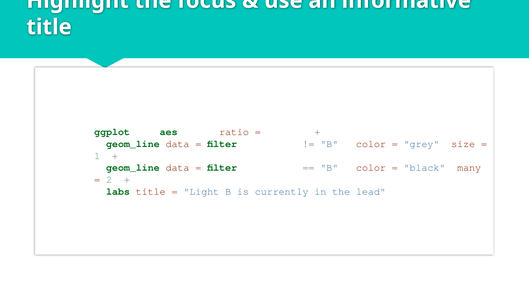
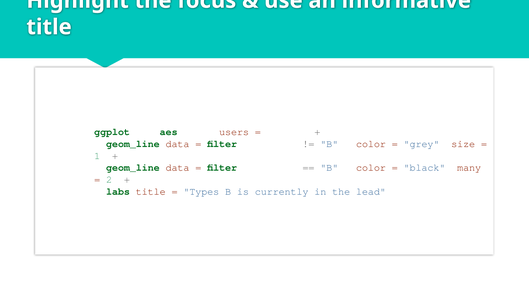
ratio: ratio -> users
Light: Light -> Types
